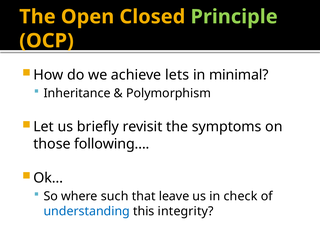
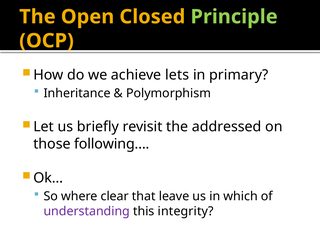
minimal: minimal -> primary
symptoms: symptoms -> addressed
such: such -> clear
check: check -> which
understanding colour: blue -> purple
